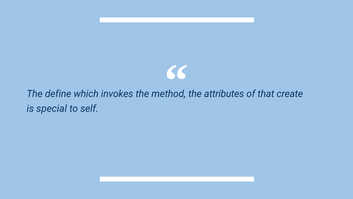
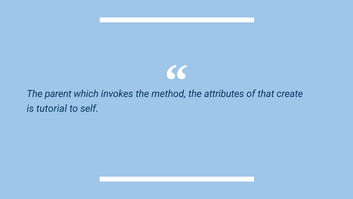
define: define -> parent
special: special -> tutorial
